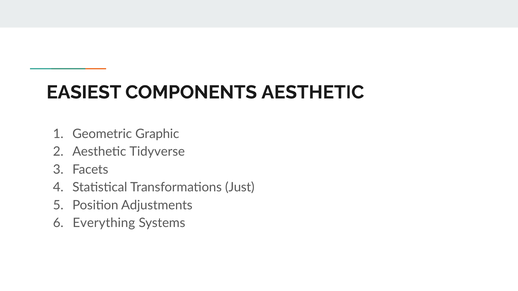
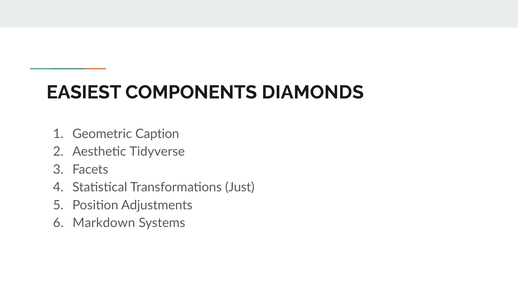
COMPONENTS AESTHETIC: AESTHETIC -> DIAMONDS
Graphic: Graphic -> Caption
Everything: Everything -> Markdown
